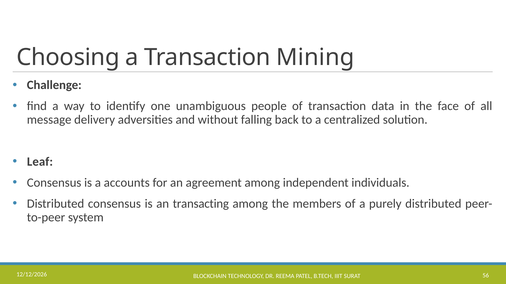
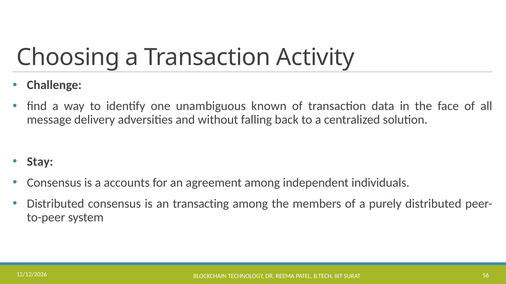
Mining: Mining -> Activity
people: people -> known
Leaf: Leaf -> Stay
